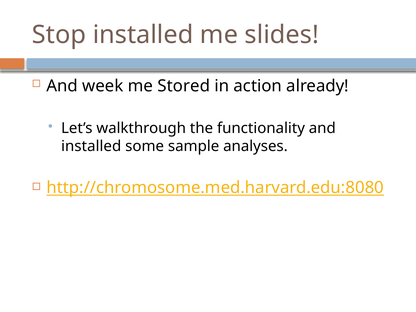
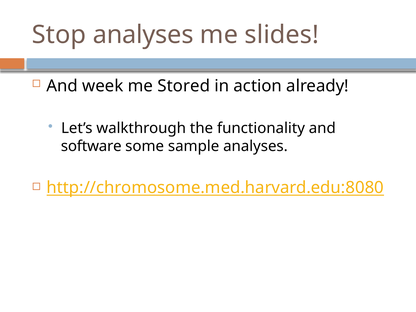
Stop installed: installed -> analyses
installed at (91, 146): installed -> software
